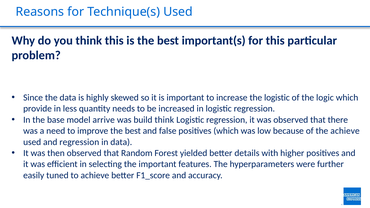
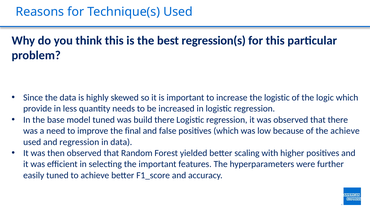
important(s: important(s -> regression(s
model arrive: arrive -> tuned
build think: think -> there
improve the best: best -> final
details: details -> scaling
